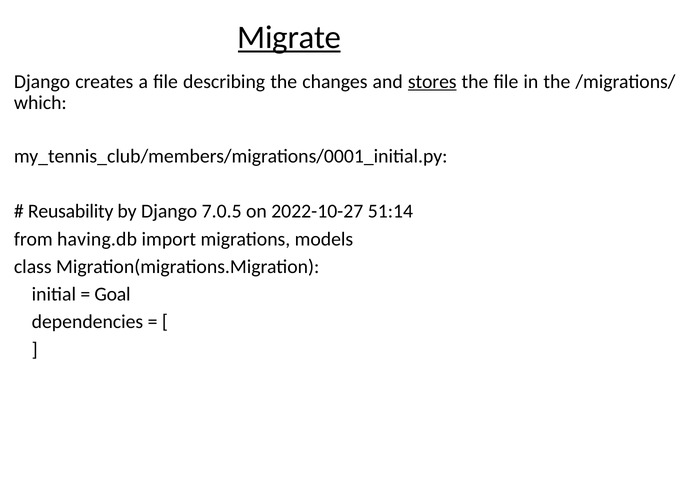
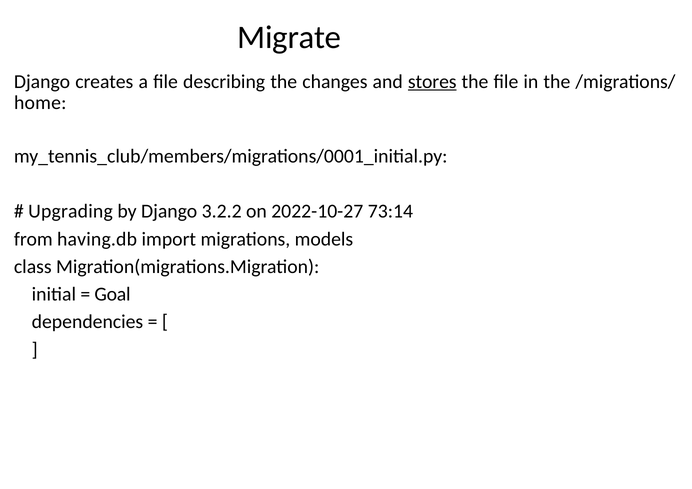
Migrate underline: present -> none
which: which -> home
Reusability: Reusability -> Upgrading
7.0.5: 7.0.5 -> 3.2.2
51:14: 51:14 -> 73:14
